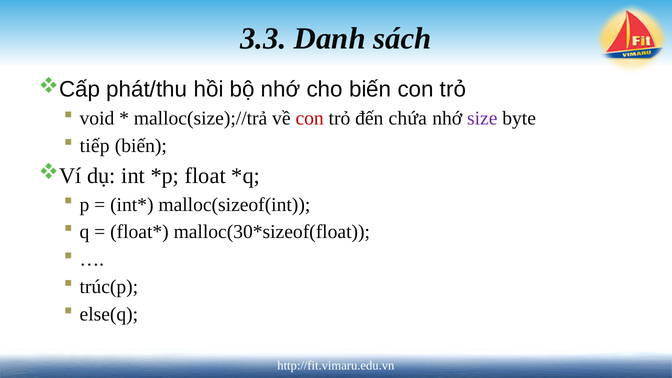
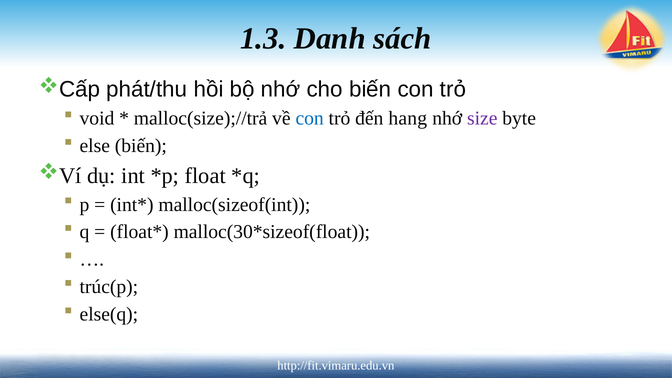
3.3: 3.3 -> 1.3
con at (310, 118) colour: red -> blue
chứa: chứa -> hang
tiếp: tiếp -> else
